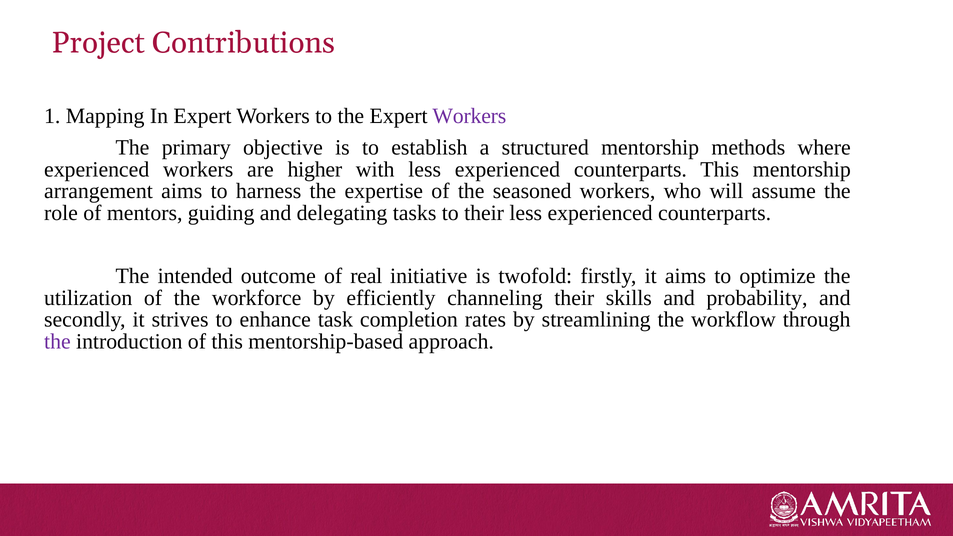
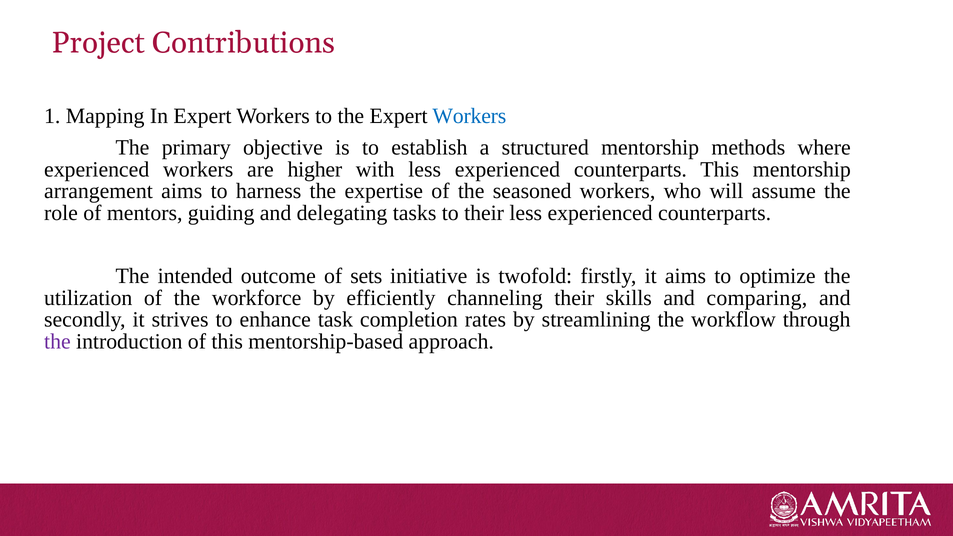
Workers at (469, 116) colour: purple -> blue
real: real -> sets
probability: probability -> comparing
